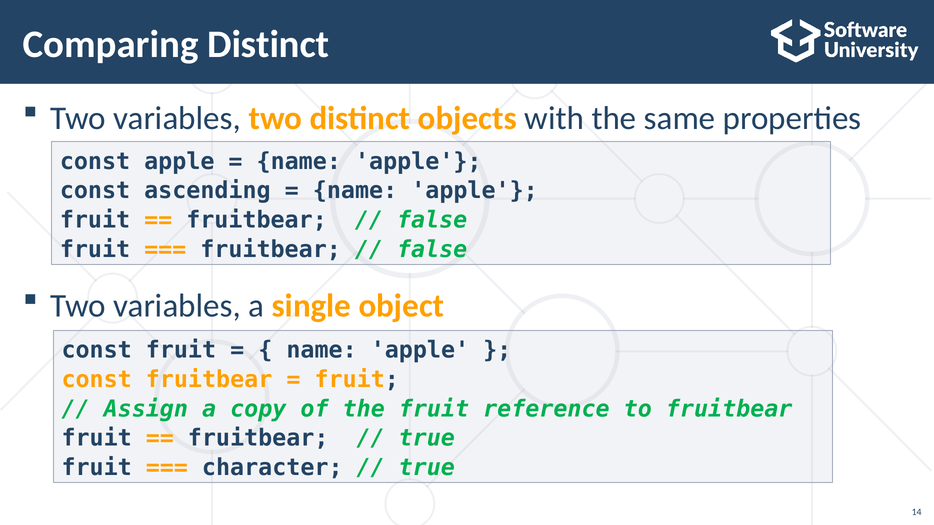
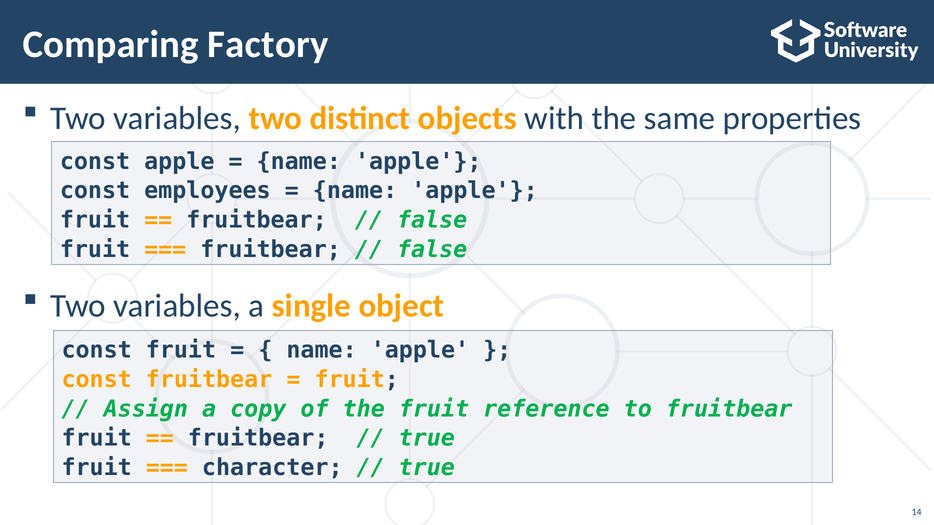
Comparing Distinct: Distinct -> Factory
ascending: ascending -> employees
